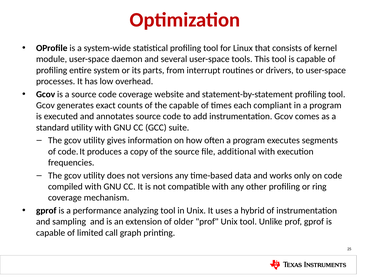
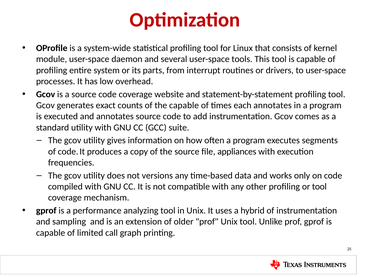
each compliant: compliant -> annotates
additional: additional -> appliances
or ring: ring -> tool
